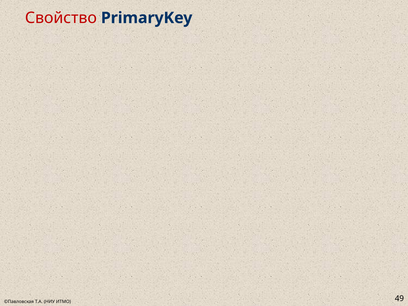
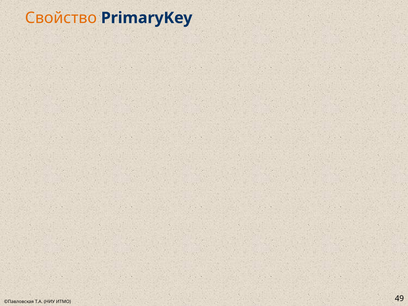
Свойство colour: red -> orange
